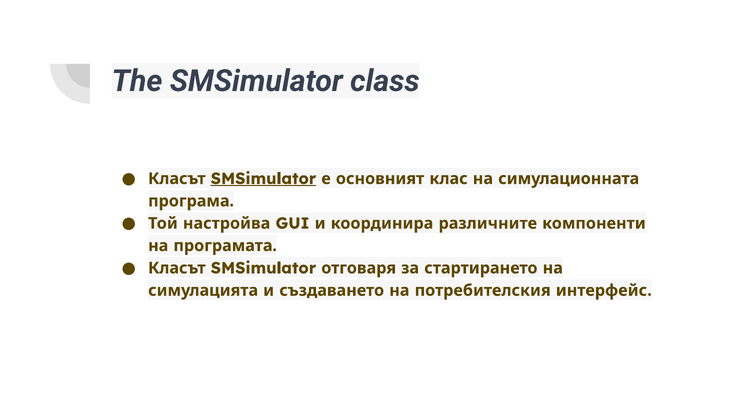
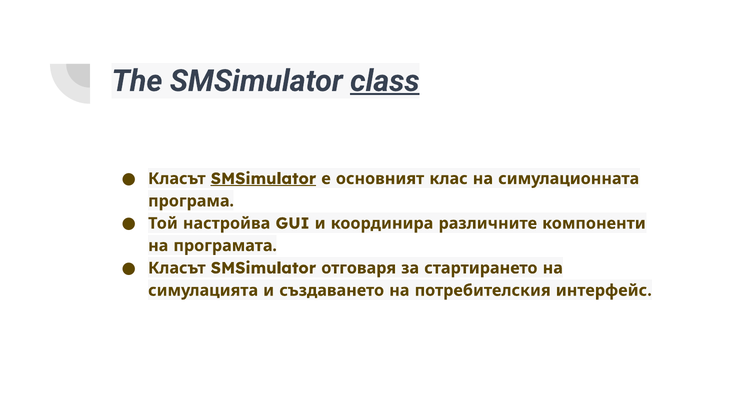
class underline: none -> present
